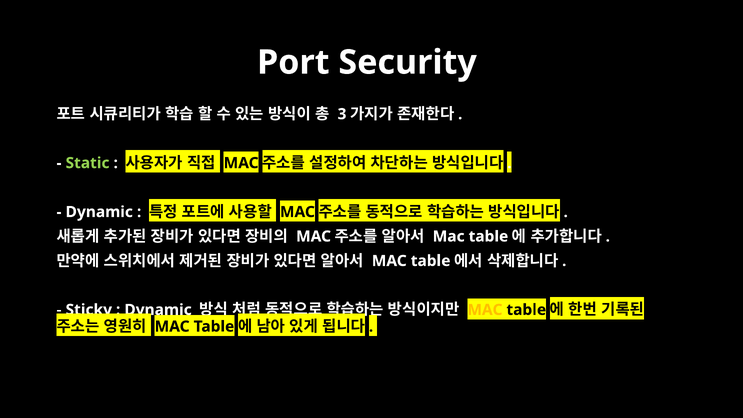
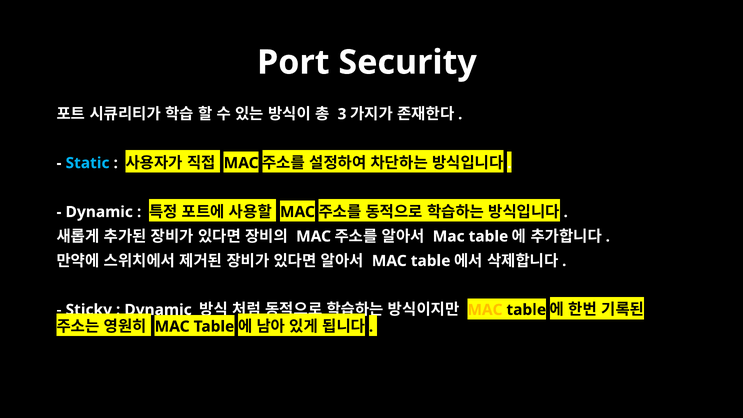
Static colour: light green -> light blue
